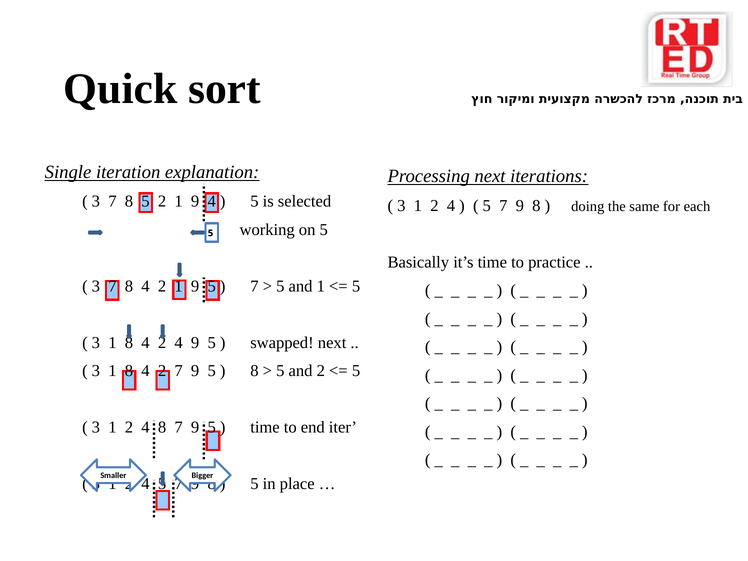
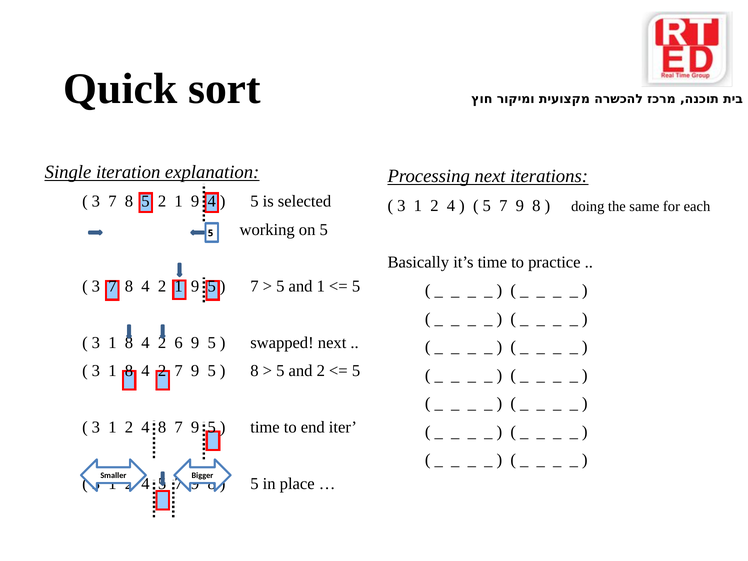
4 2 4: 4 -> 6
